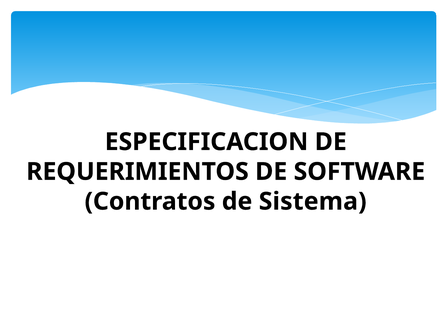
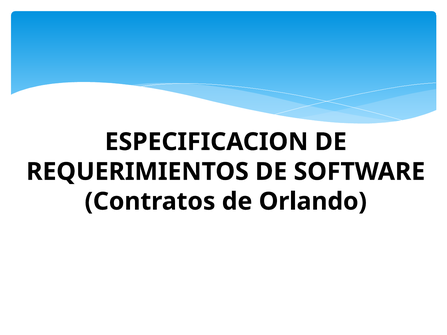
Sistema: Sistema -> Orlando
